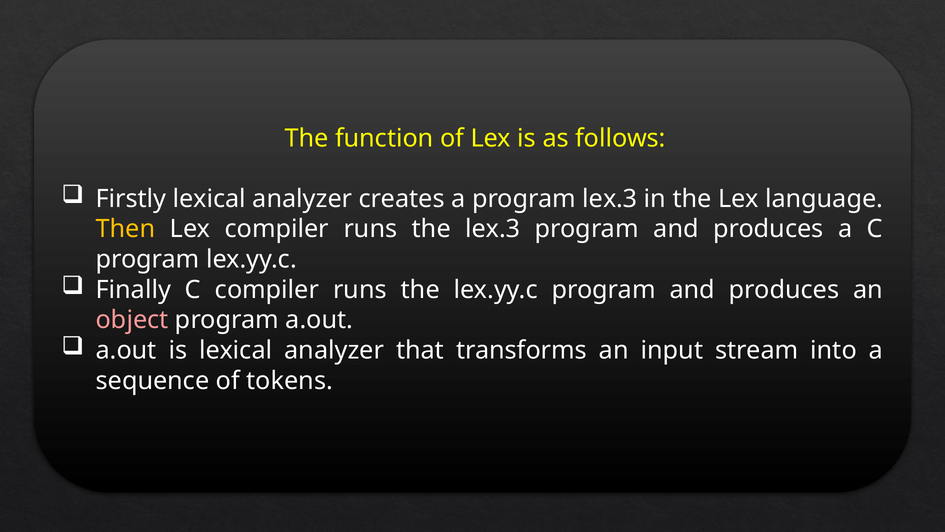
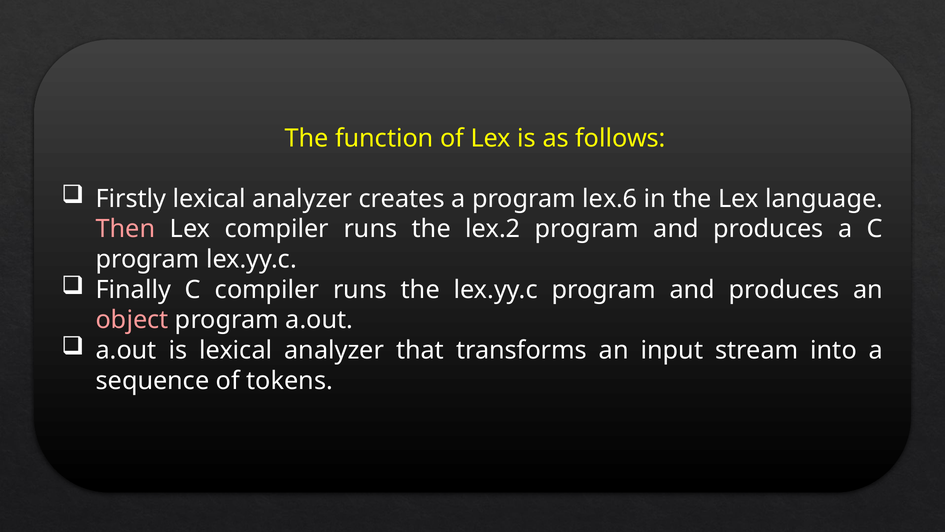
program lex.3: lex.3 -> lex.6
Then colour: yellow -> pink
the lex.3: lex.3 -> lex.2
